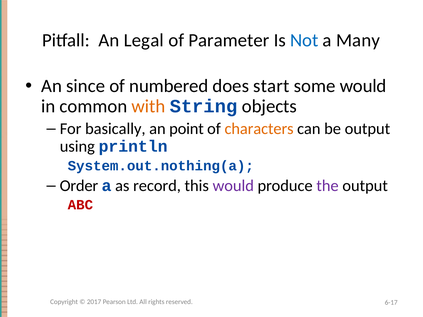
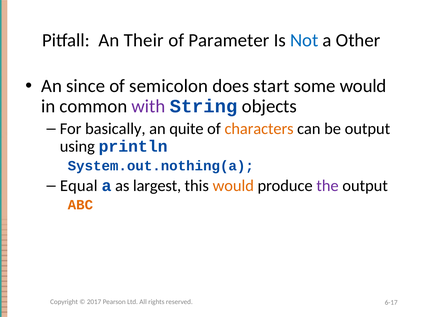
Legal: Legal -> Their
Many: Many -> Other
numbered: numbered -> semicolon
with colour: orange -> purple
point: point -> quite
Order: Order -> Equal
record: record -> largest
would at (233, 186) colour: purple -> orange
ABC colour: red -> orange
